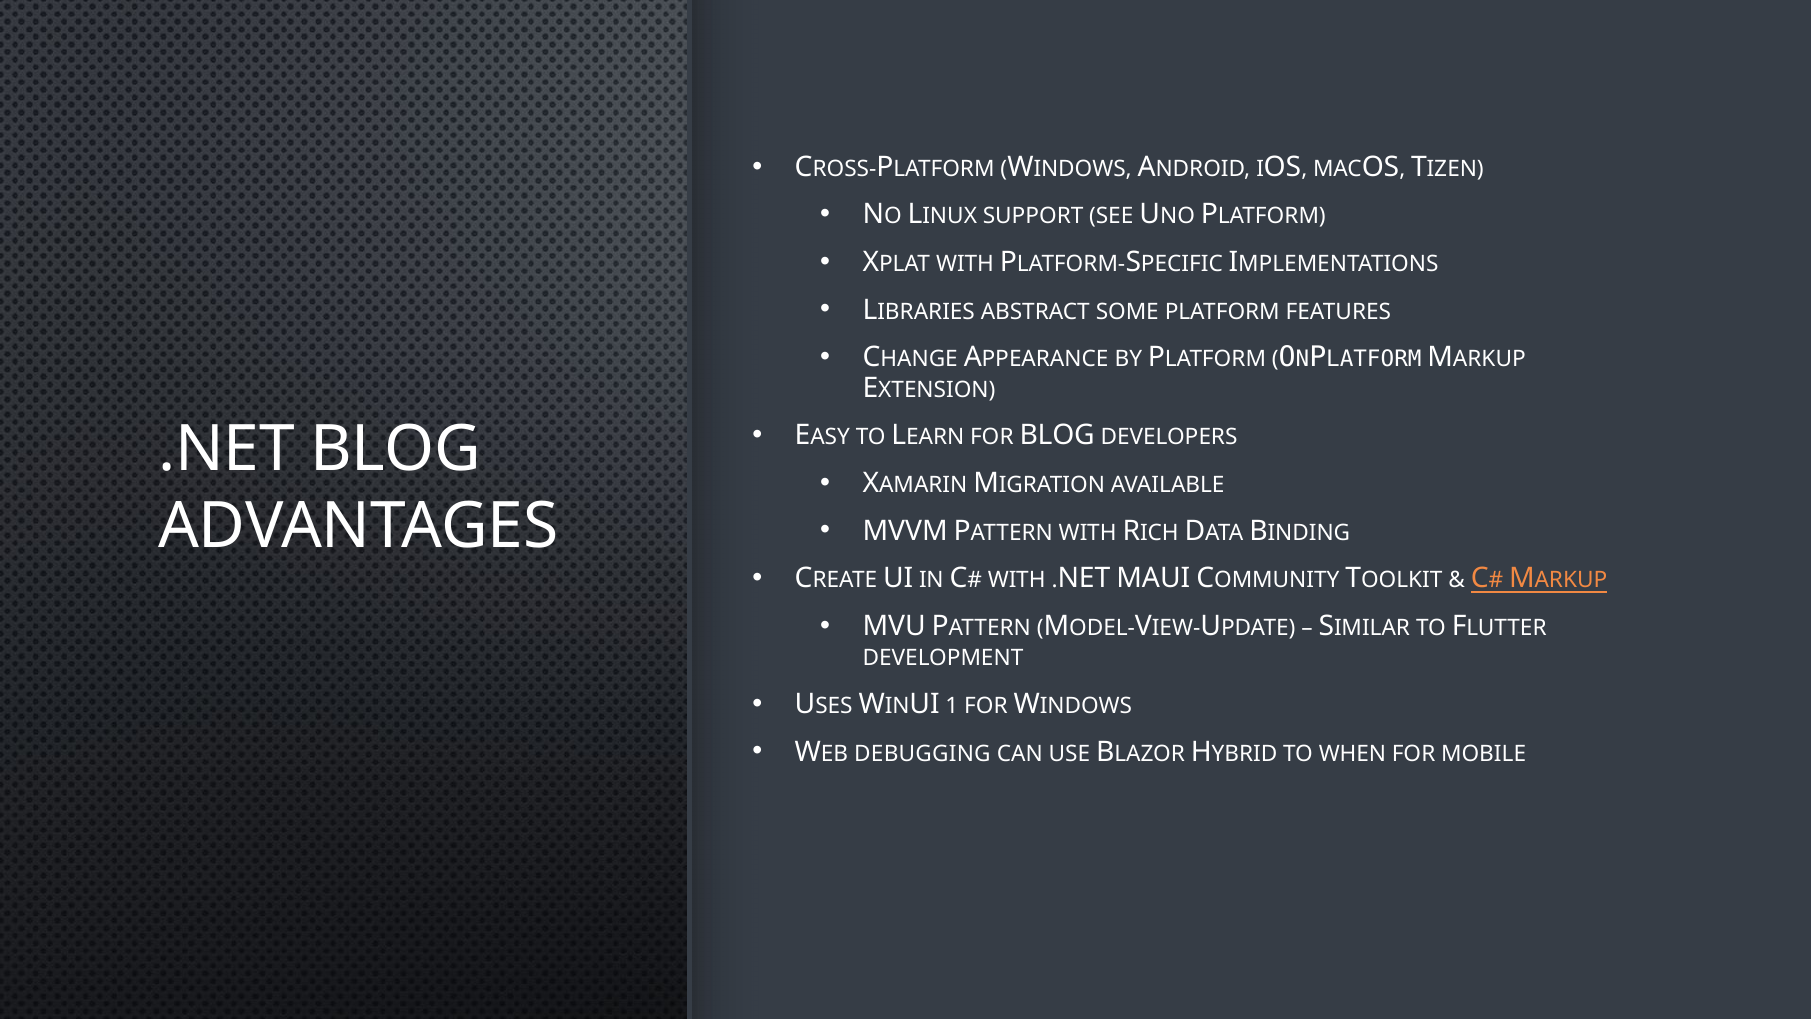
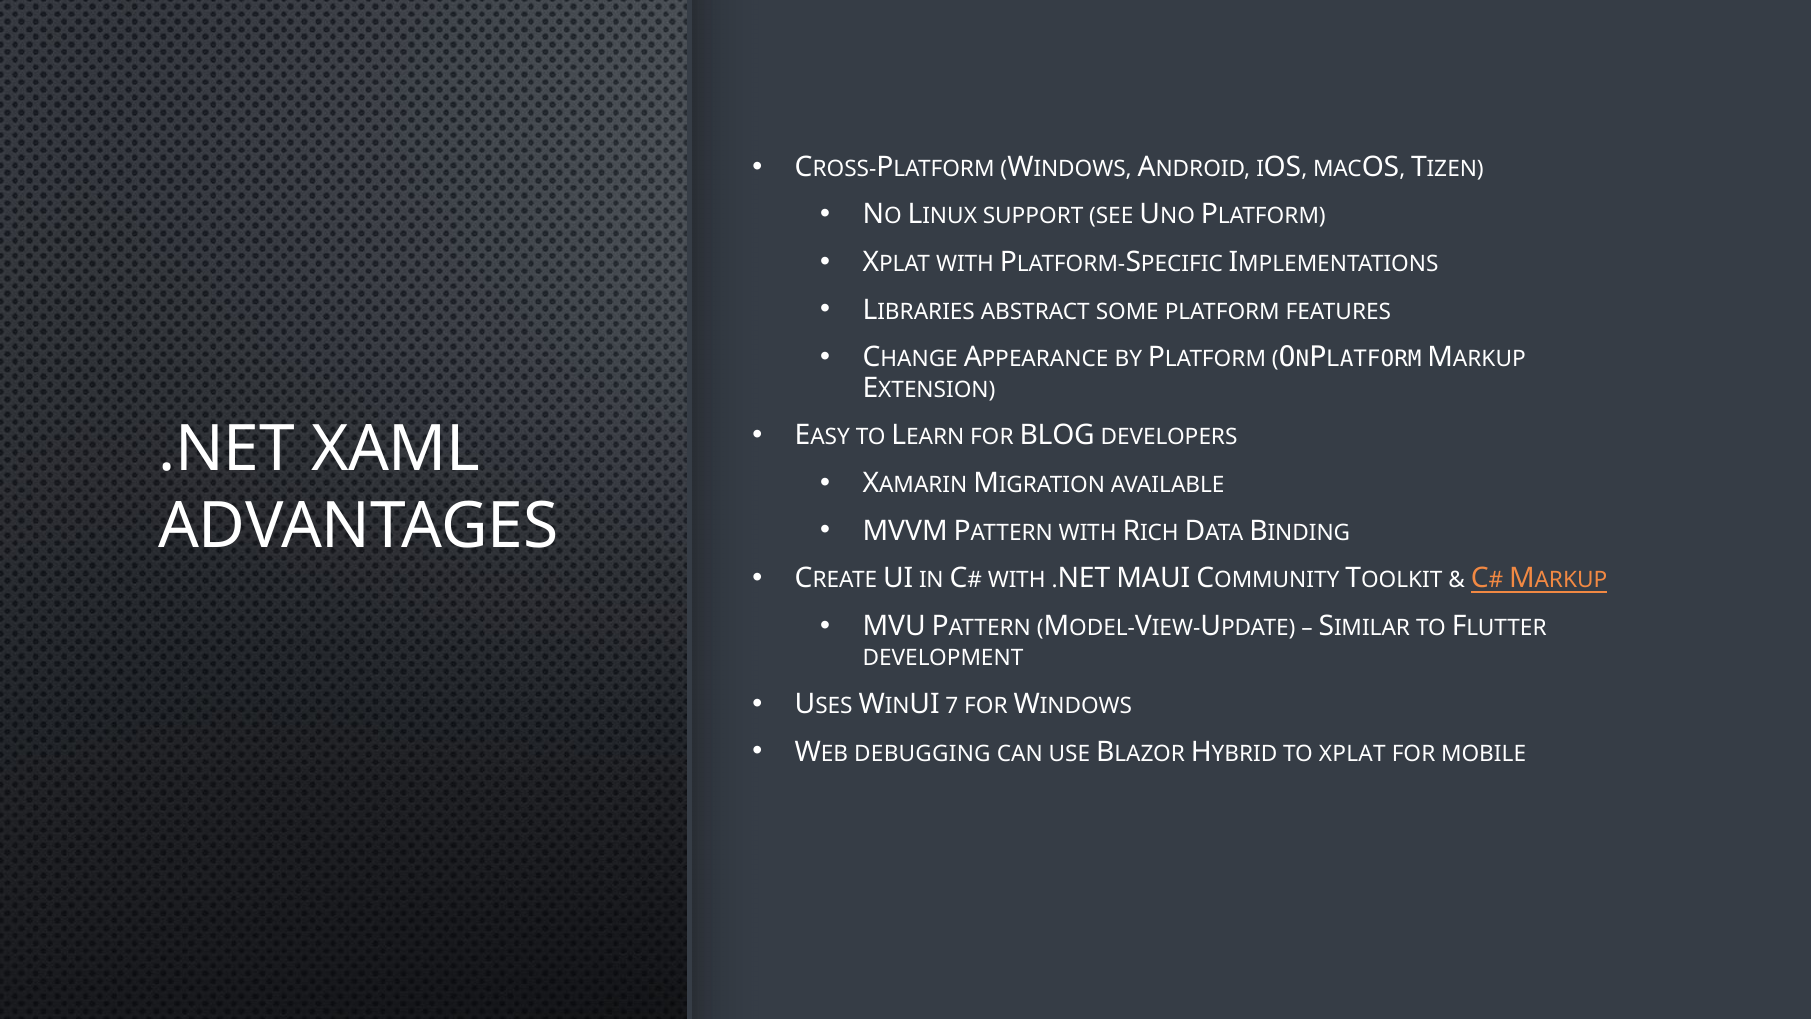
.NET BLOG: BLOG -> XAML
1: 1 -> 7
TO WHEN: WHEN -> XPLAT
